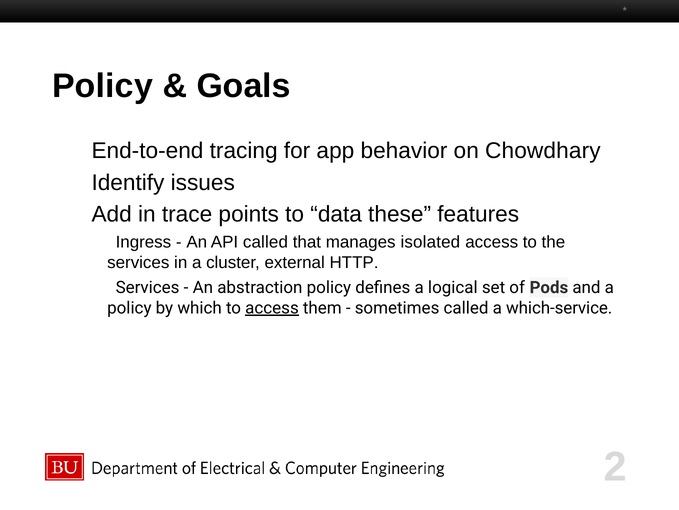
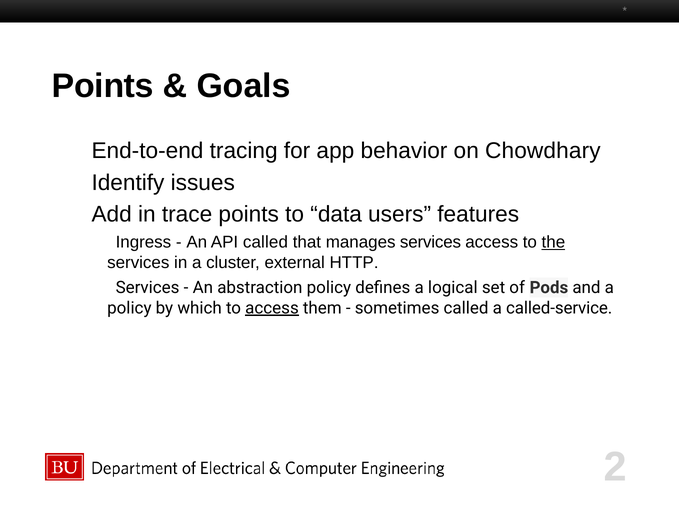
Policy at (102, 86): Policy -> Points
these: these -> users
manages isolated: isolated -> services
the underline: none -> present
which-service: which-service -> called-service
